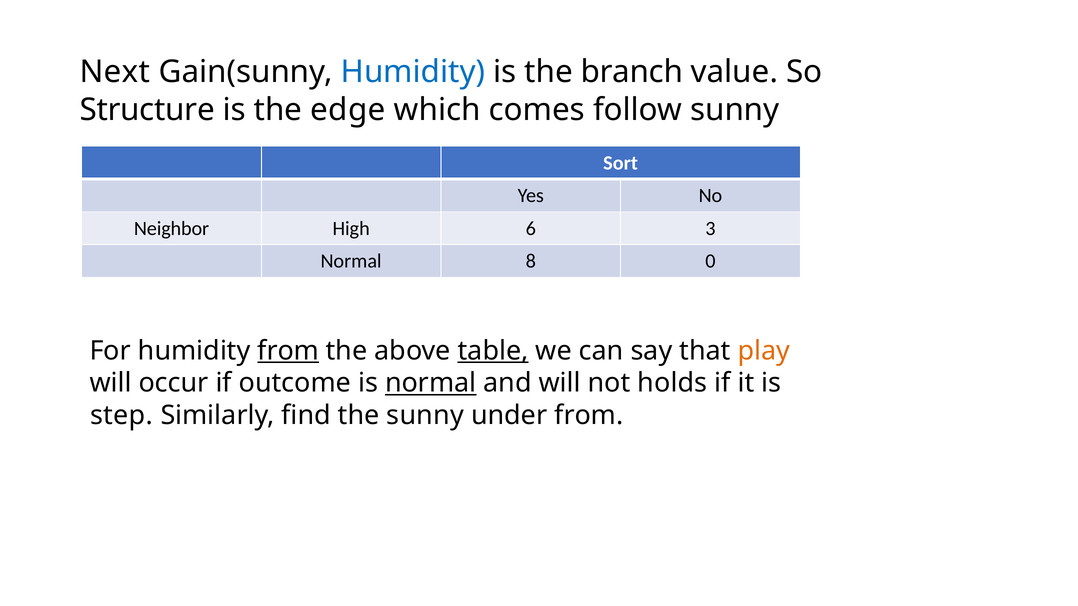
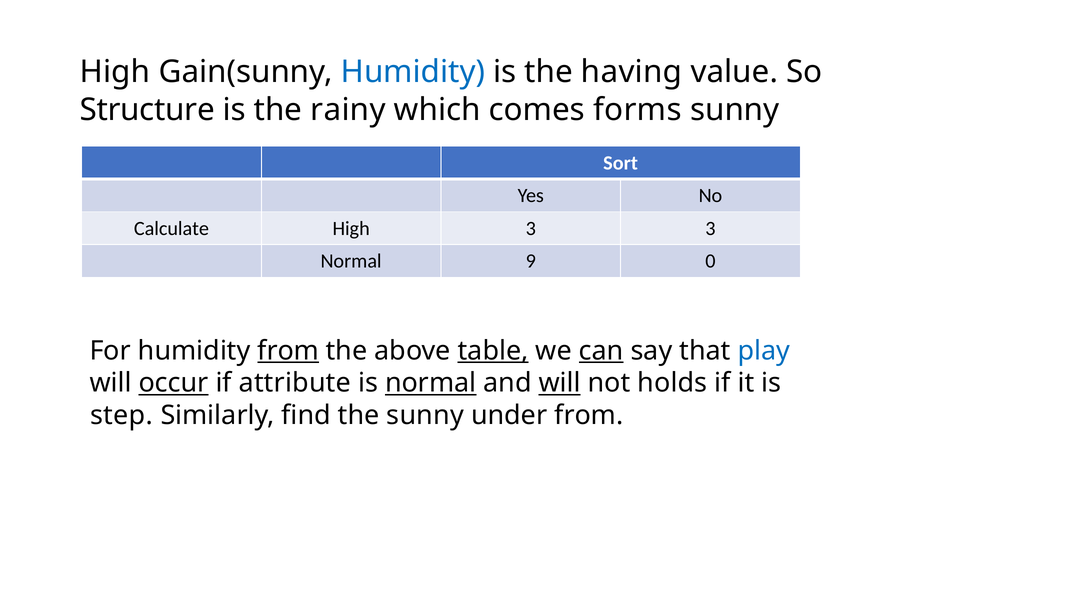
Next at (115, 72): Next -> High
branch: branch -> having
edge: edge -> rainy
follow: follow -> forms
Neighbor: Neighbor -> Calculate
High 6: 6 -> 3
8: 8 -> 9
can underline: none -> present
play colour: orange -> blue
occur underline: none -> present
outcome: outcome -> attribute
will at (560, 383) underline: none -> present
